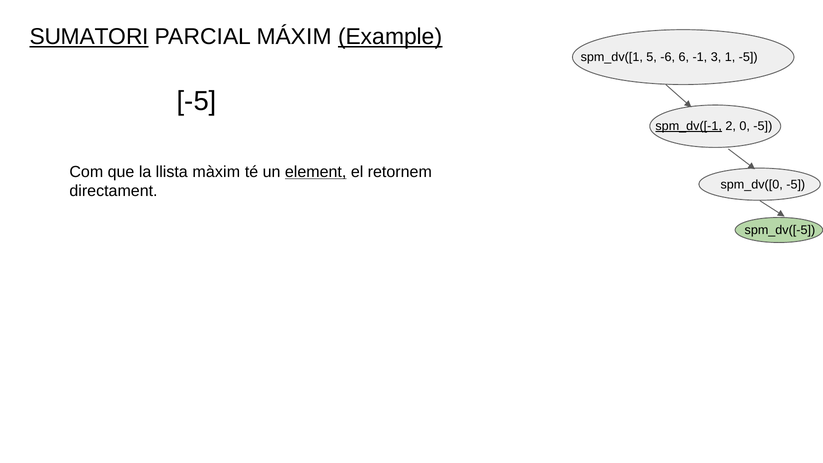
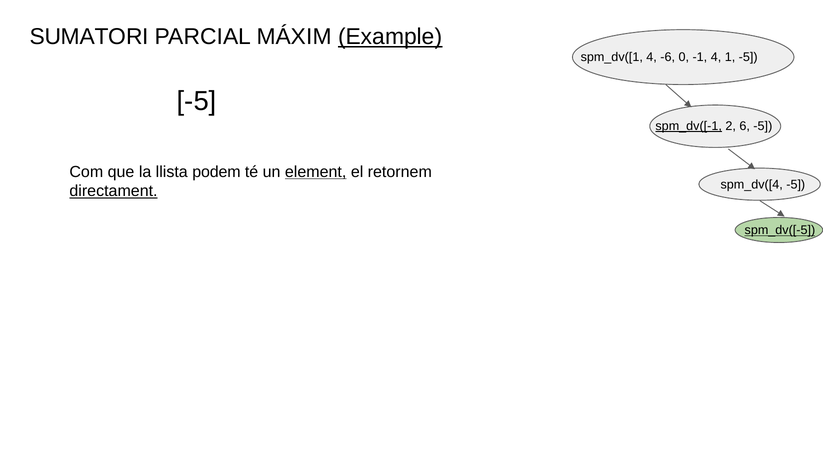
SUMATORI underline: present -> none
spm_dv([1 5: 5 -> 4
6: 6 -> 0
-1 3: 3 -> 4
0: 0 -> 6
màxim: màxim -> podem
spm_dv([0: spm_dv([0 -> spm_dv([4
directament underline: none -> present
spm_dv([-5 underline: none -> present
